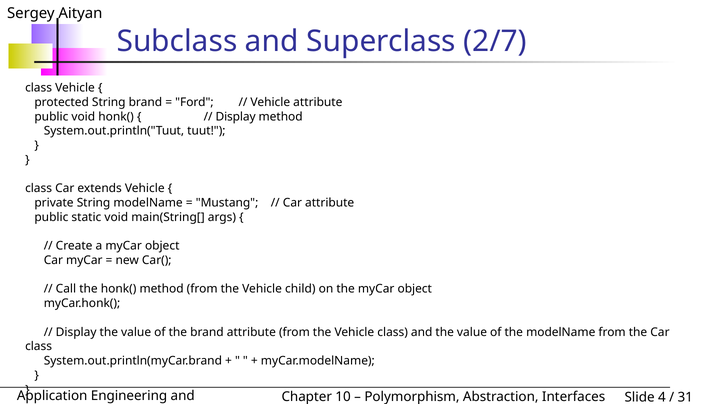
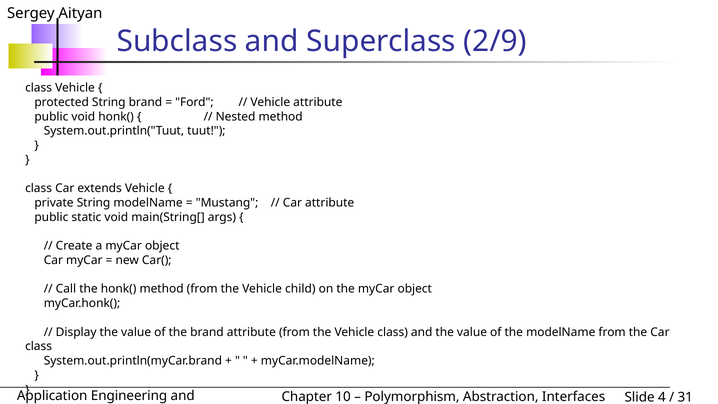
2/7: 2/7 -> 2/9
Display at (236, 117): Display -> Nested
